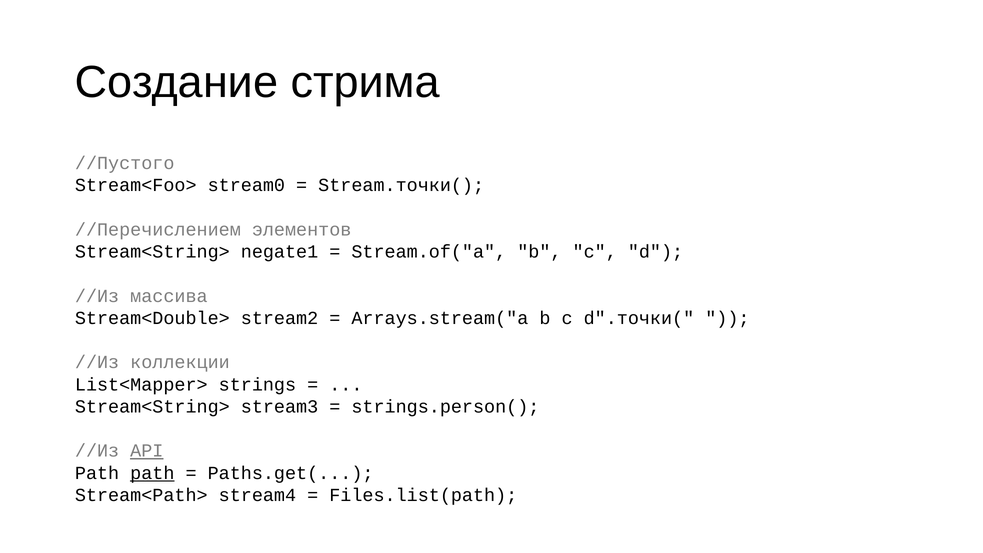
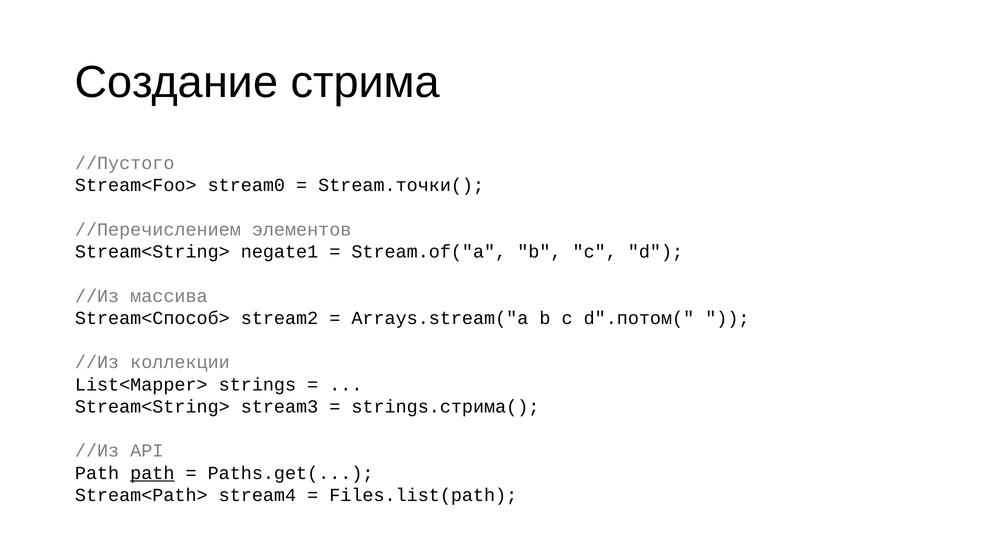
Stream<Double>: Stream<Double> -> Stream<Способ>
d".точки(: d".точки( -> d".потом(
strings.person(: strings.person( -> strings.стрима(
API underline: present -> none
